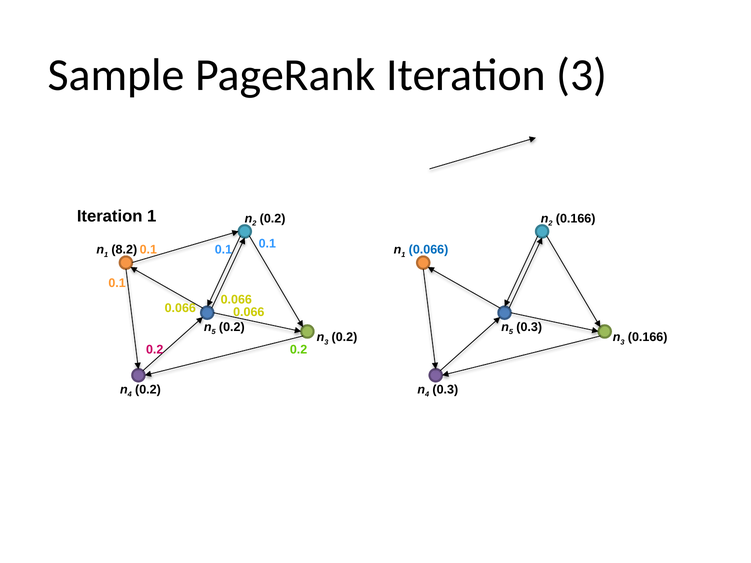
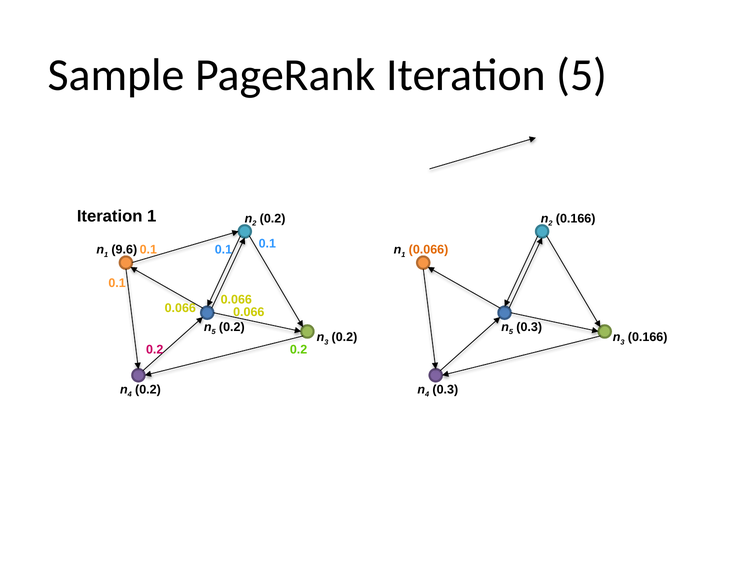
Iteration 3: 3 -> 5
8.2: 8.2 -> 9.6
0.066 at (429, 250) colour: blue -> orange
